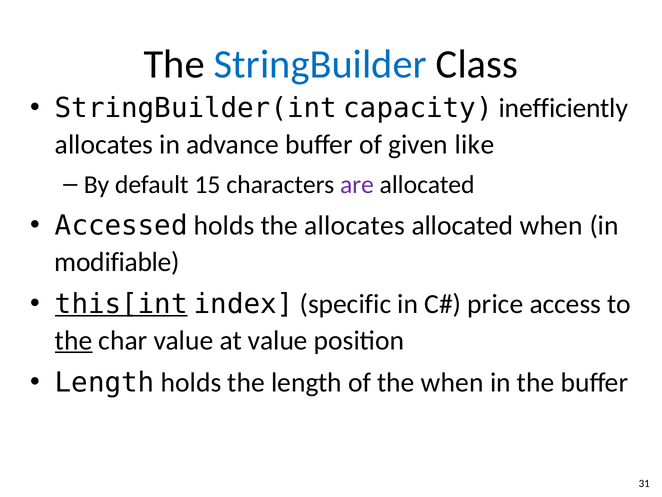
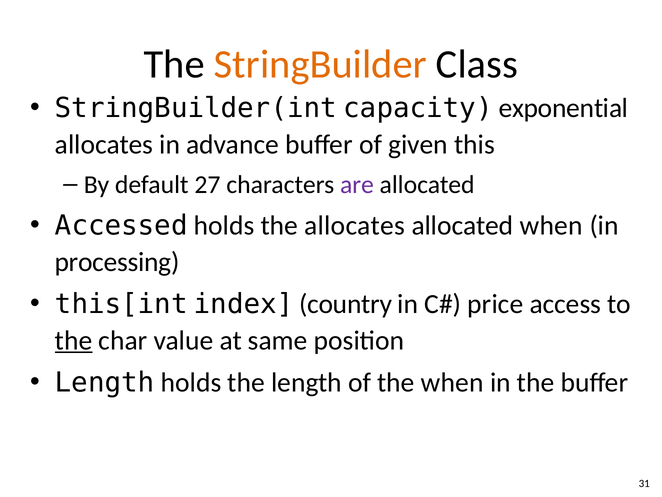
StringBuilder colour: blue -> orange
inefficiently: inefficiently -> exponential
like: like -> this
15: 15 -> 27
modifiable: modifiable -> processing
this[int underline: present -> none
specific: specific -> country
at value: value -> same
